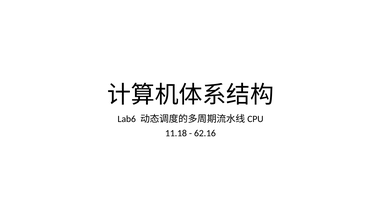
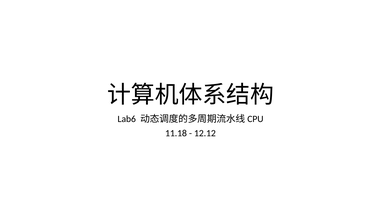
62.16: 62.16 -> 12.12
